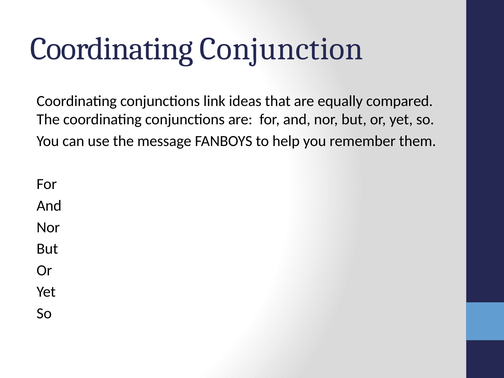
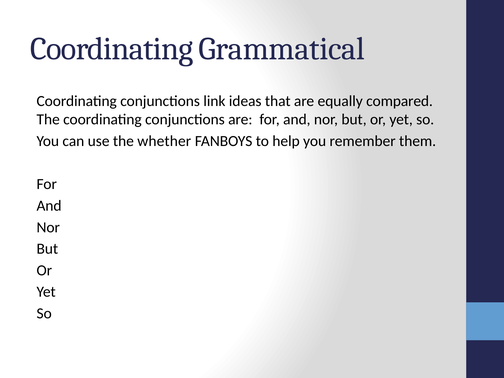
Conjunction: Conjunction -> Grammatical
message: message -> whether
